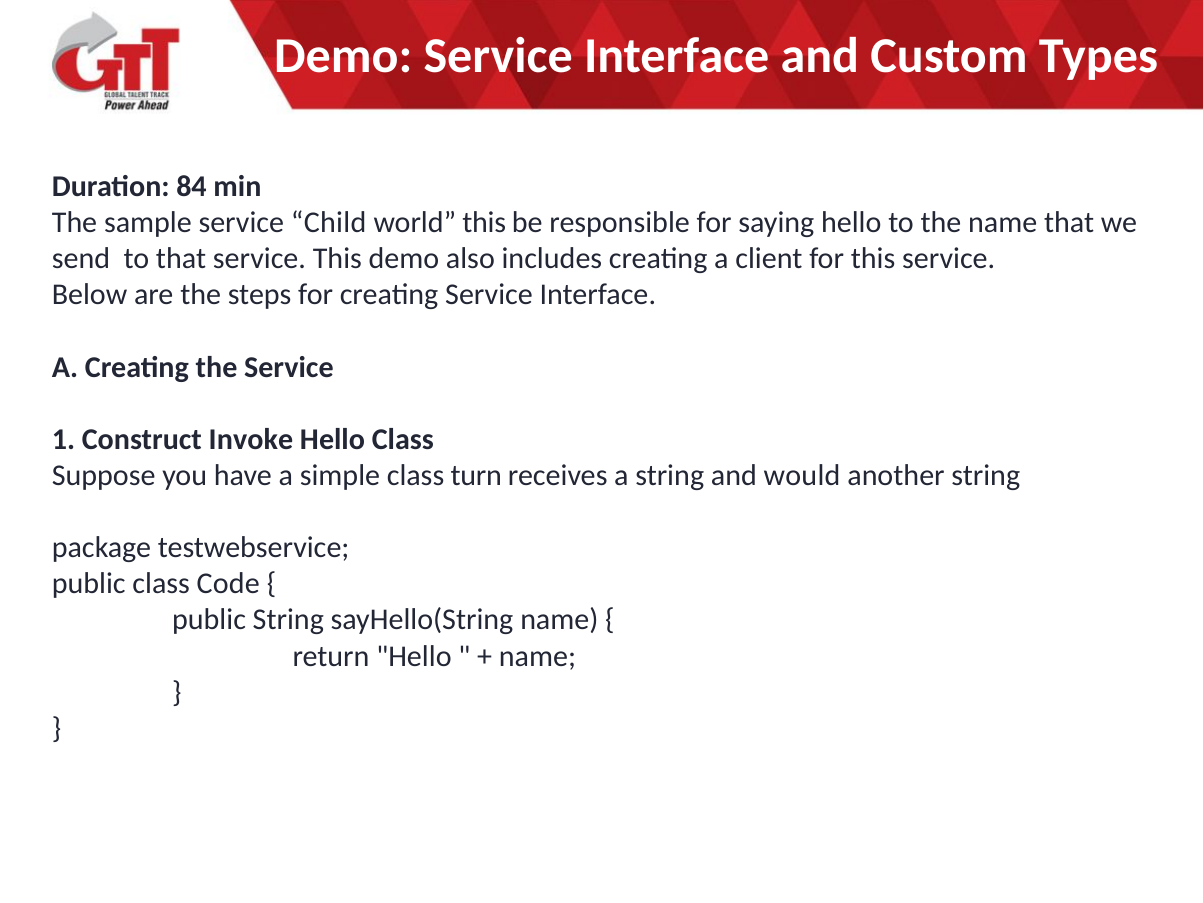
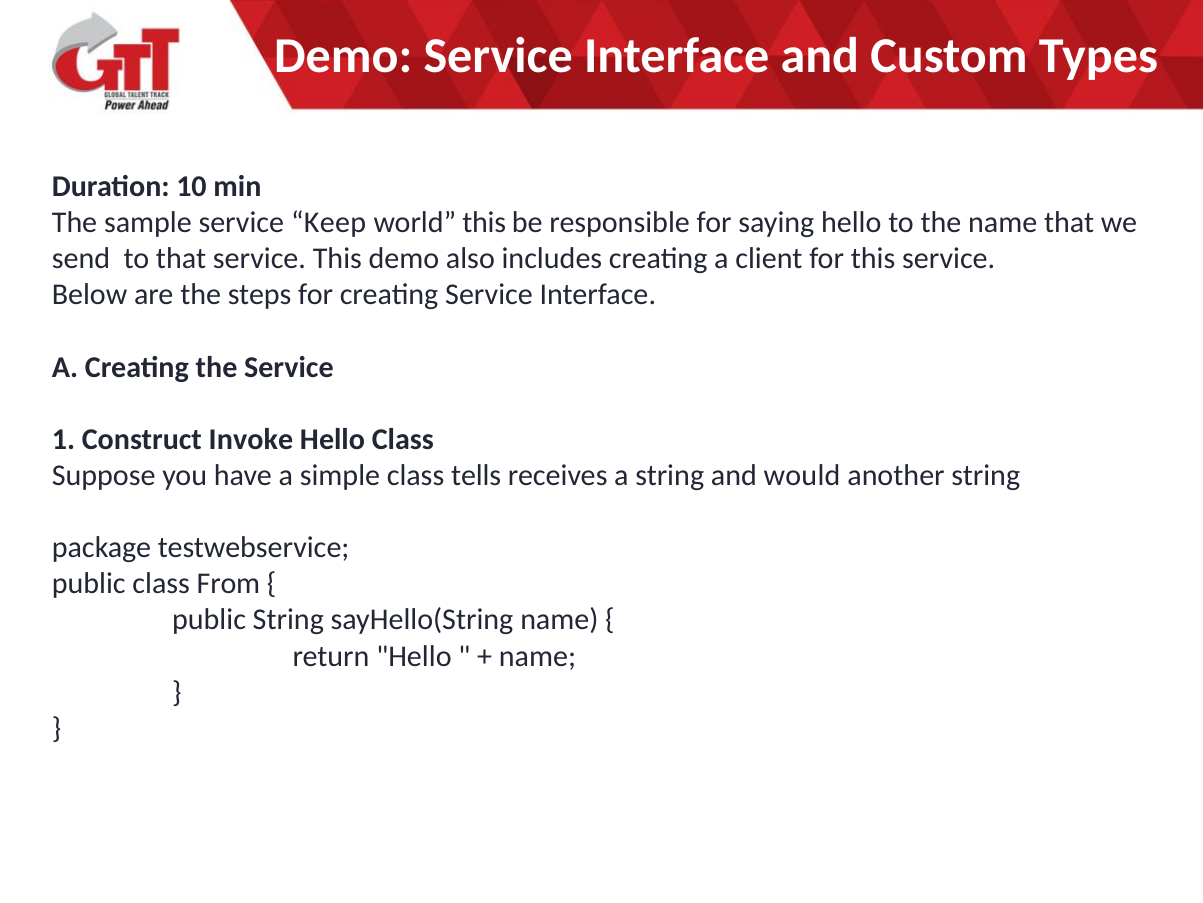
84: 84 -> 10
Child: Child -> Keep
turn: turn -> tells
Code: Code -> From
